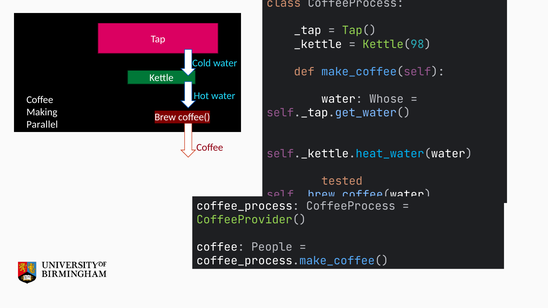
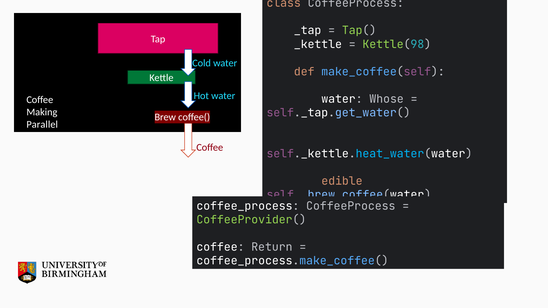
tested: tested -> edible
People: People -> Return
